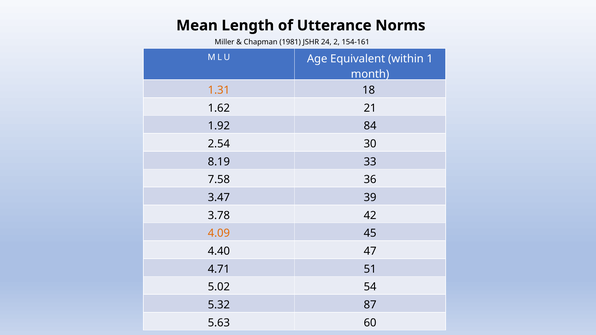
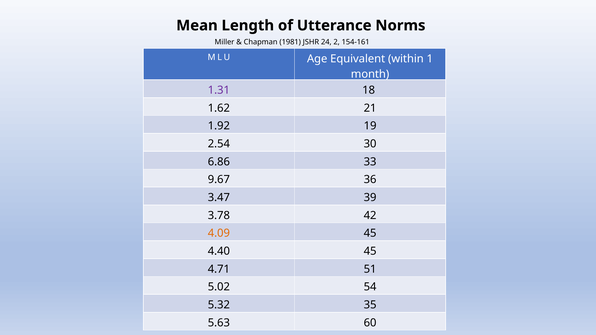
1.31 colour: orange -> purple
84: 84 -> 19
8.19: 8.19 -> 6.86
7.58: 7.58 -> 9.67
4.40 47: 47 -> 45
87: 87 -> 35
